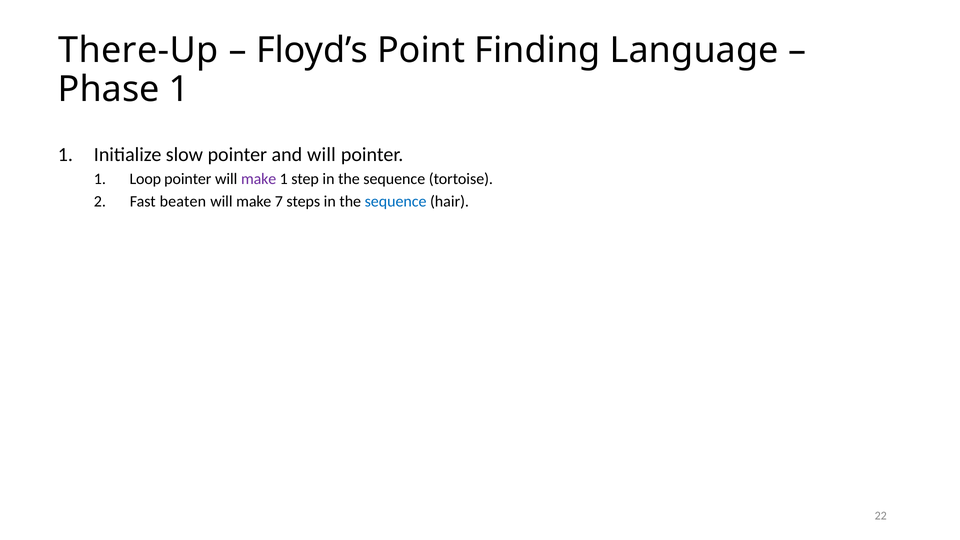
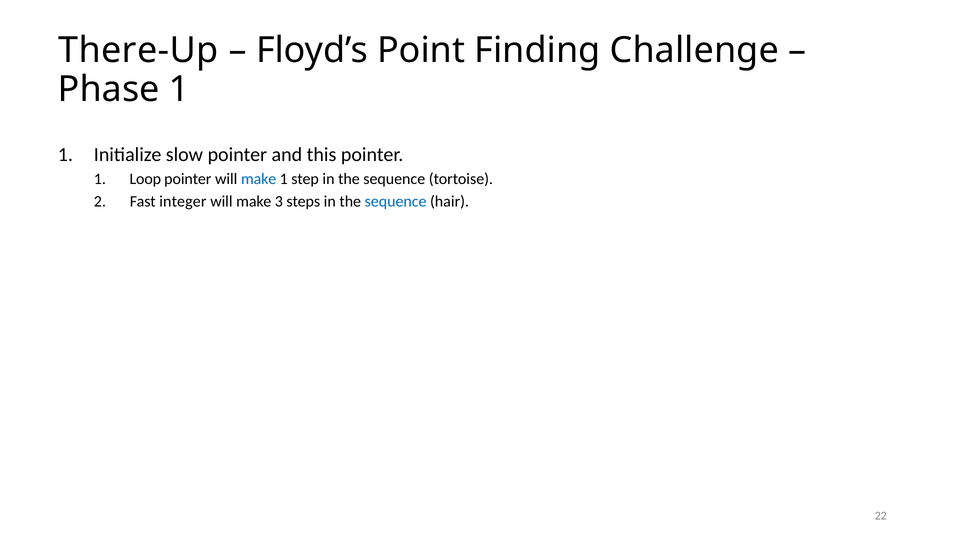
Language: Language -> Challenge
and will: will -> this
make at (259, 179) colour: purple -> blue
beaten: beaten -> integer
7: 7 -> 3
